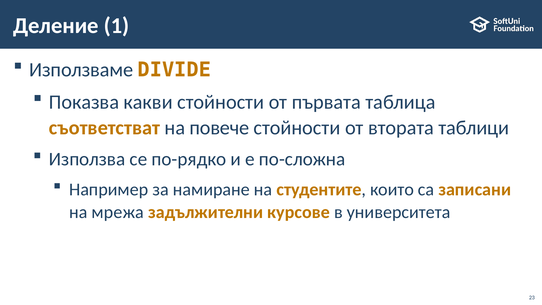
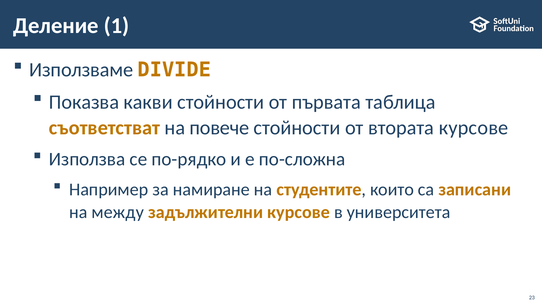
втората таблици: таблици -> курсове
мрежа: мрежа -> между
